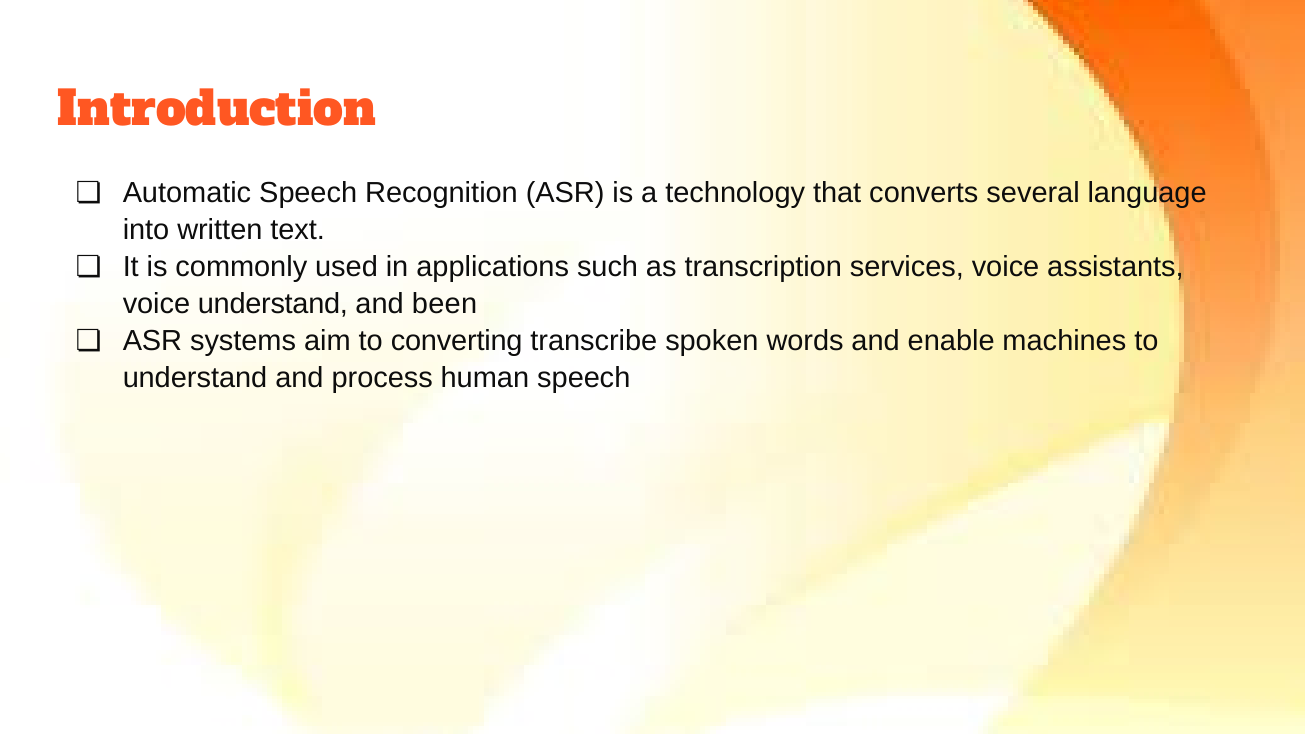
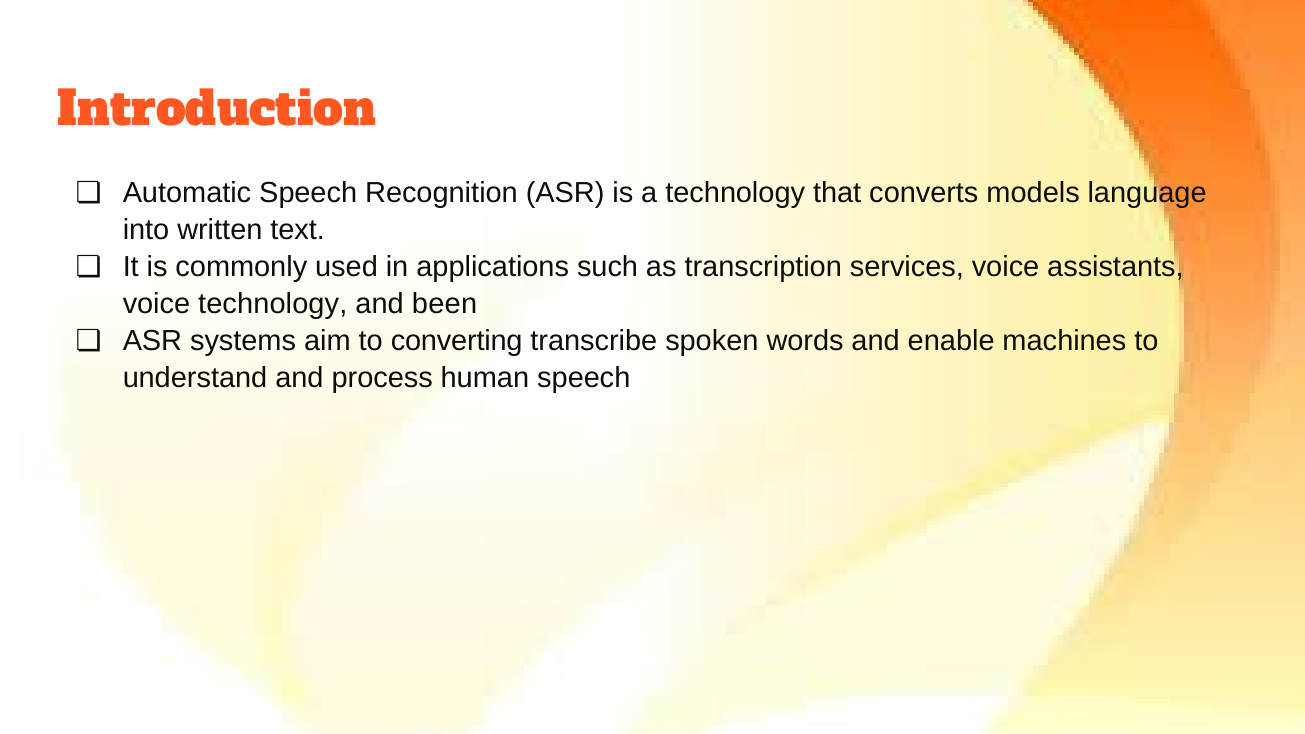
several: several -> models
voice understand: understand -> technology
